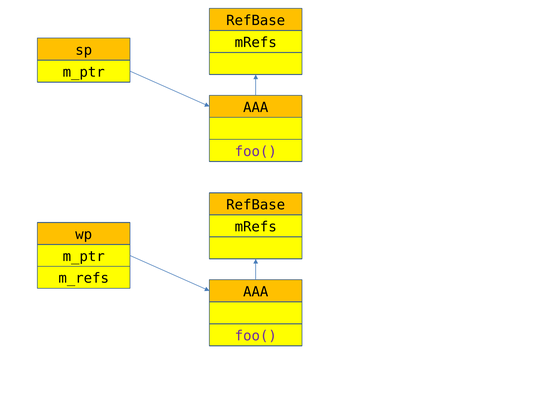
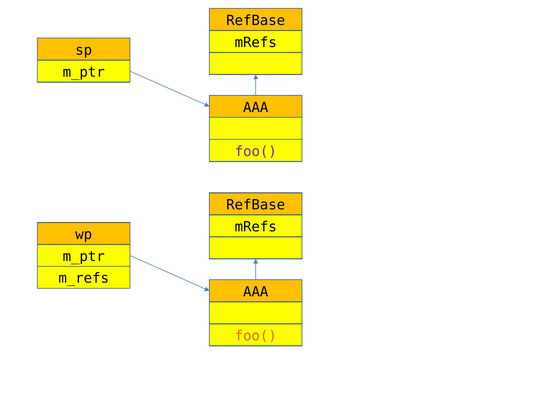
foo( at (256, 336) colour: purple -> orange
